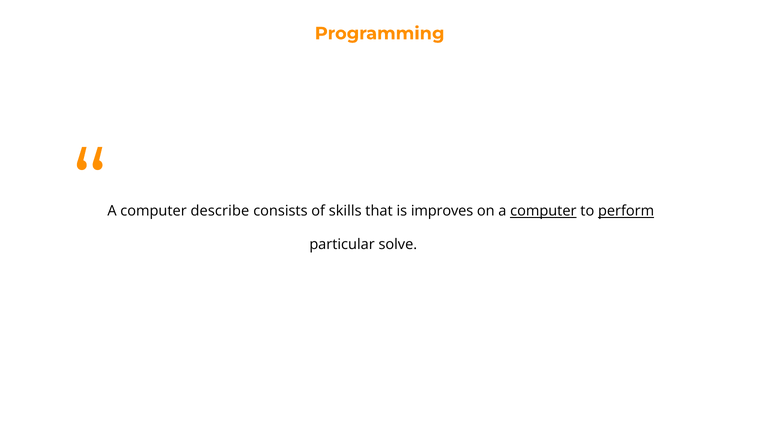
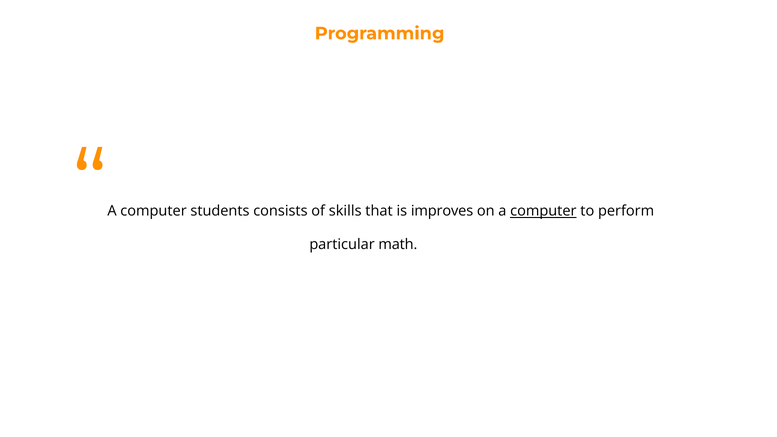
describe: describe -> students
perform underline: present -> none
solve: solve -> math
